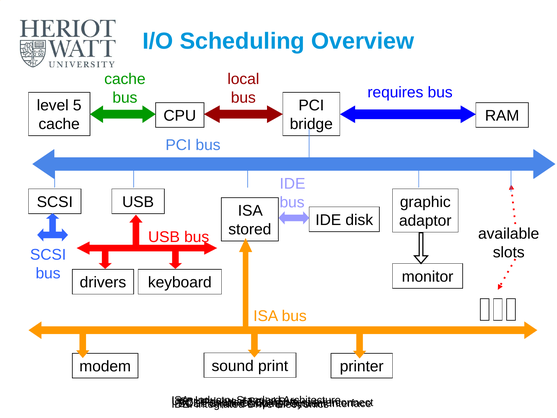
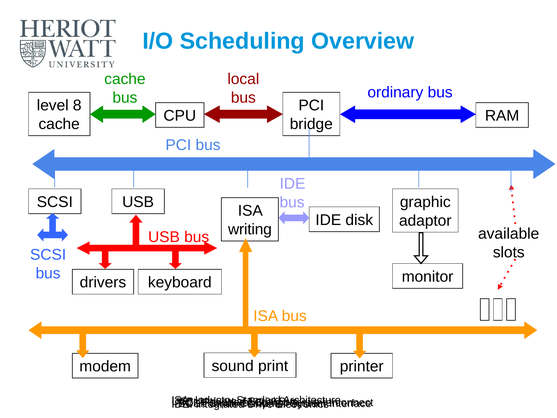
requires: requires -> ordinary
5: 5 -> 8
stored: stored -> writing
